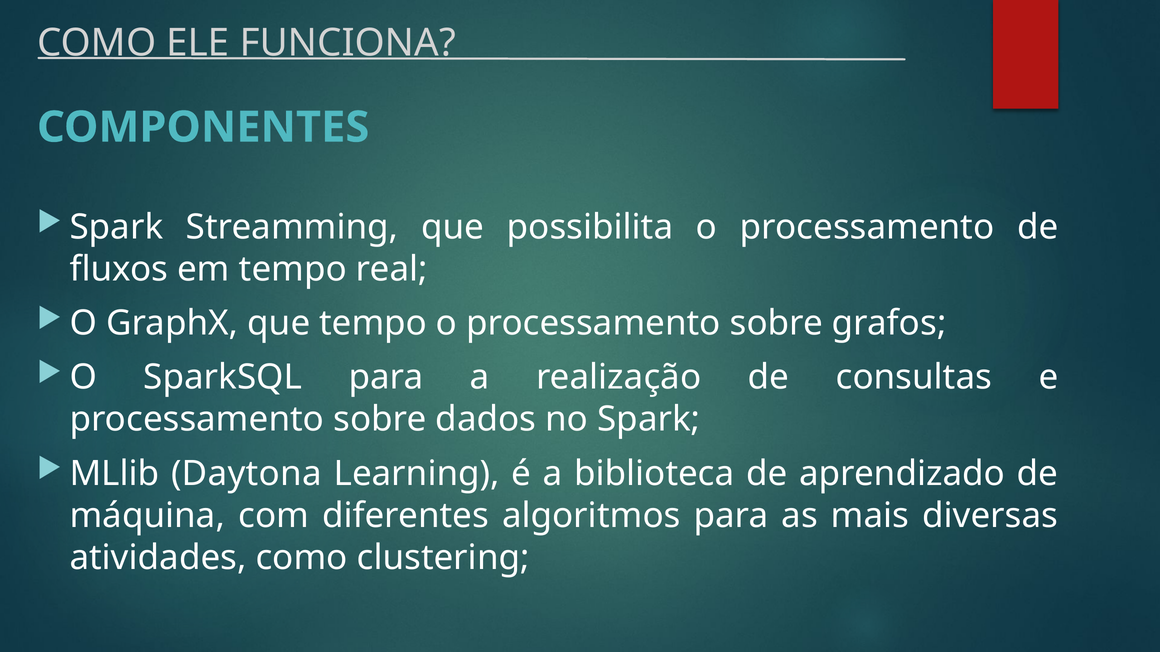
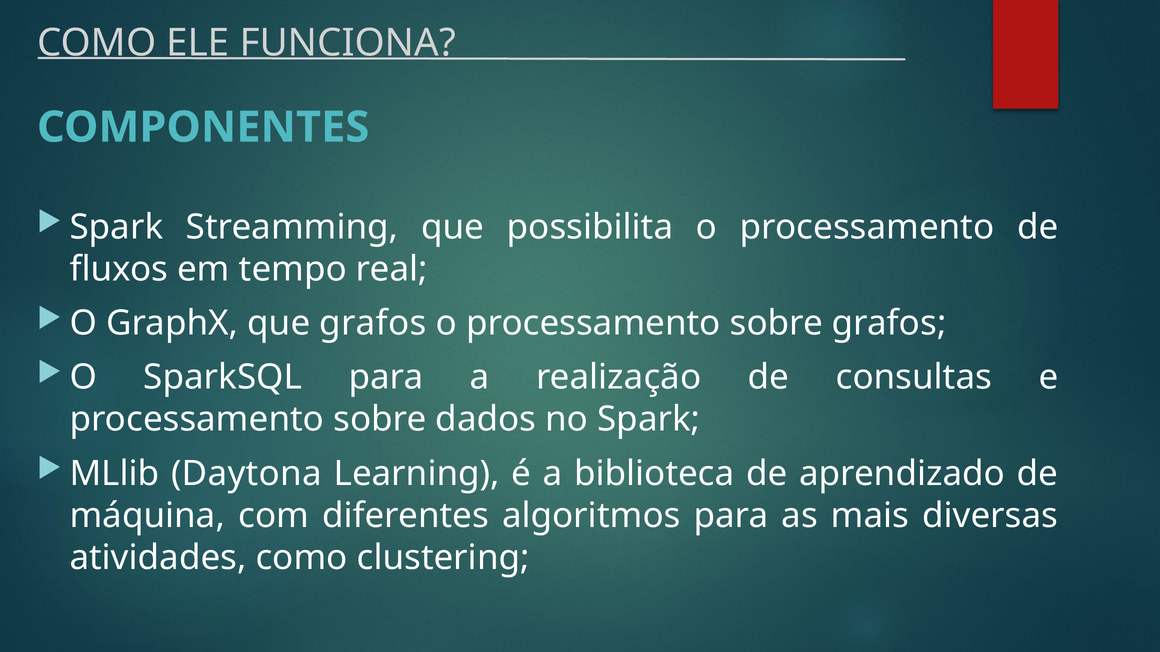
que tempo: tempo -> grafos
